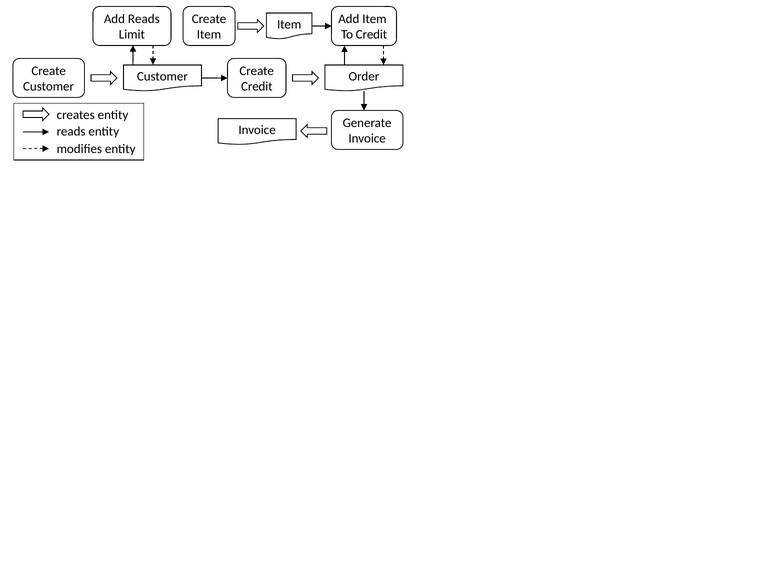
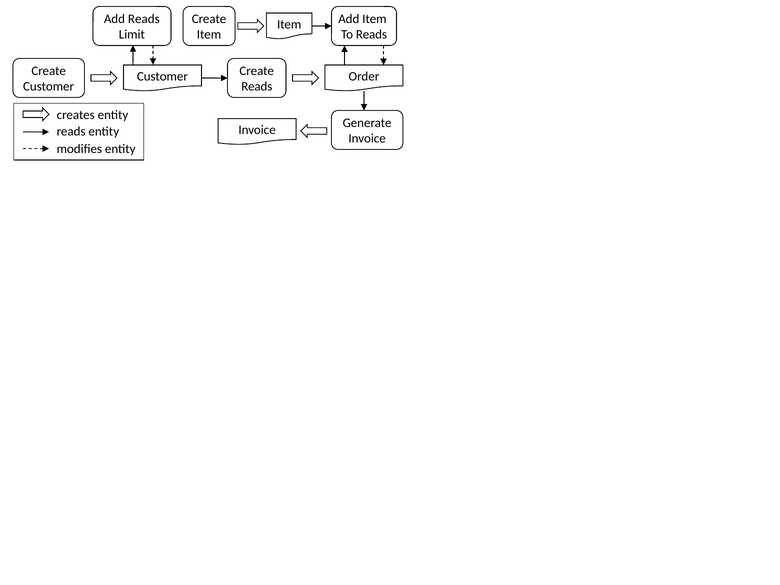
To Credit: Credit -> Reads
Credit at (257, 87): Credit -> Reads
